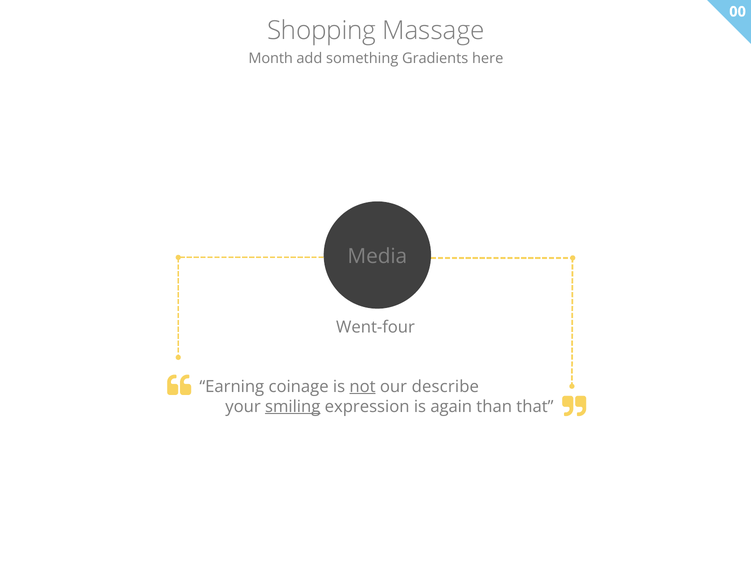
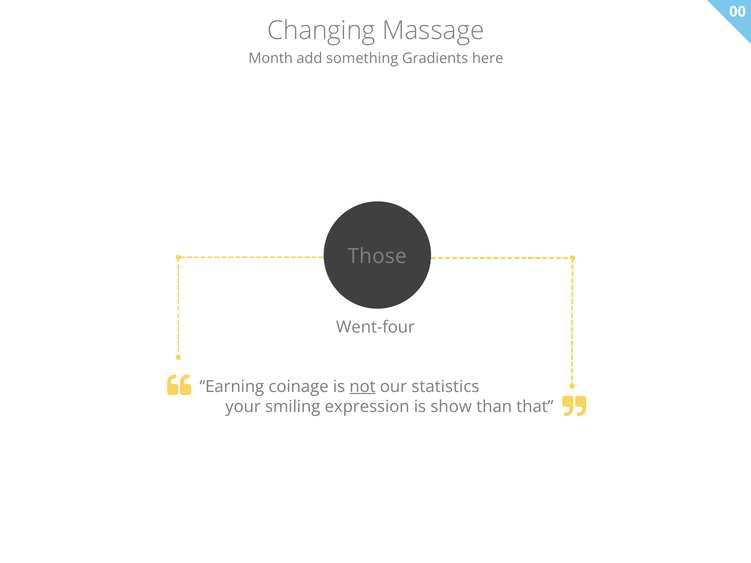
Shopping: Shopping -> Changing
Media: Media -> Those
describe: describe -> statistics
smiling underline: present -> none
again: again -> show
